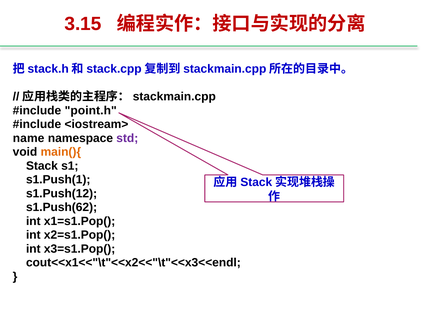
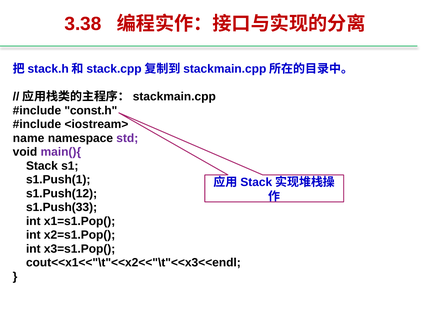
3.15: 3.15 -> 3.38
point.h: point.h -> const.h
main(){ colour: orange -> purple
s1.Push(62: s1.Push(62 -> s1.Push(33
